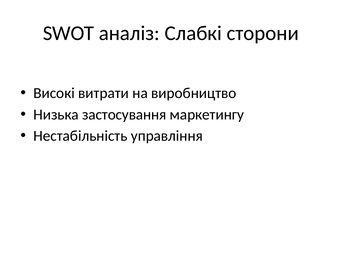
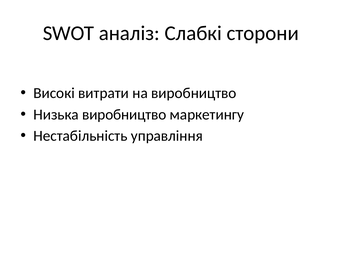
Низька застосування: застосування -> виробництво
